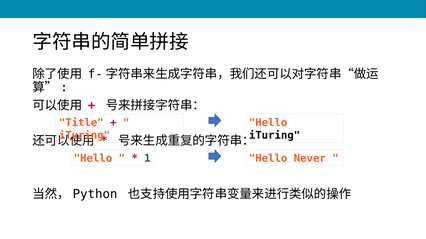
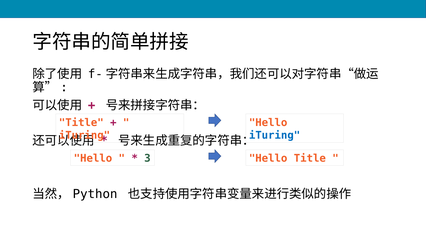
iTuring at (275, 136) colour: black -> blue
1: 1 -> 3
Hello Never: Never -> Title
